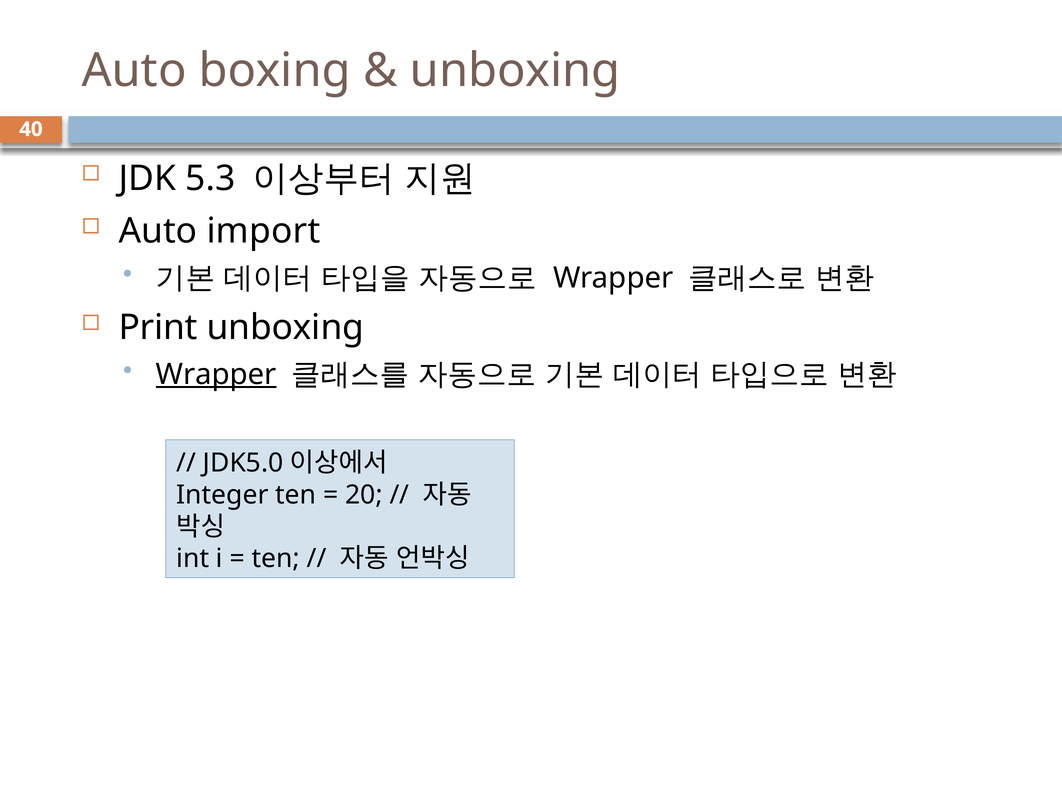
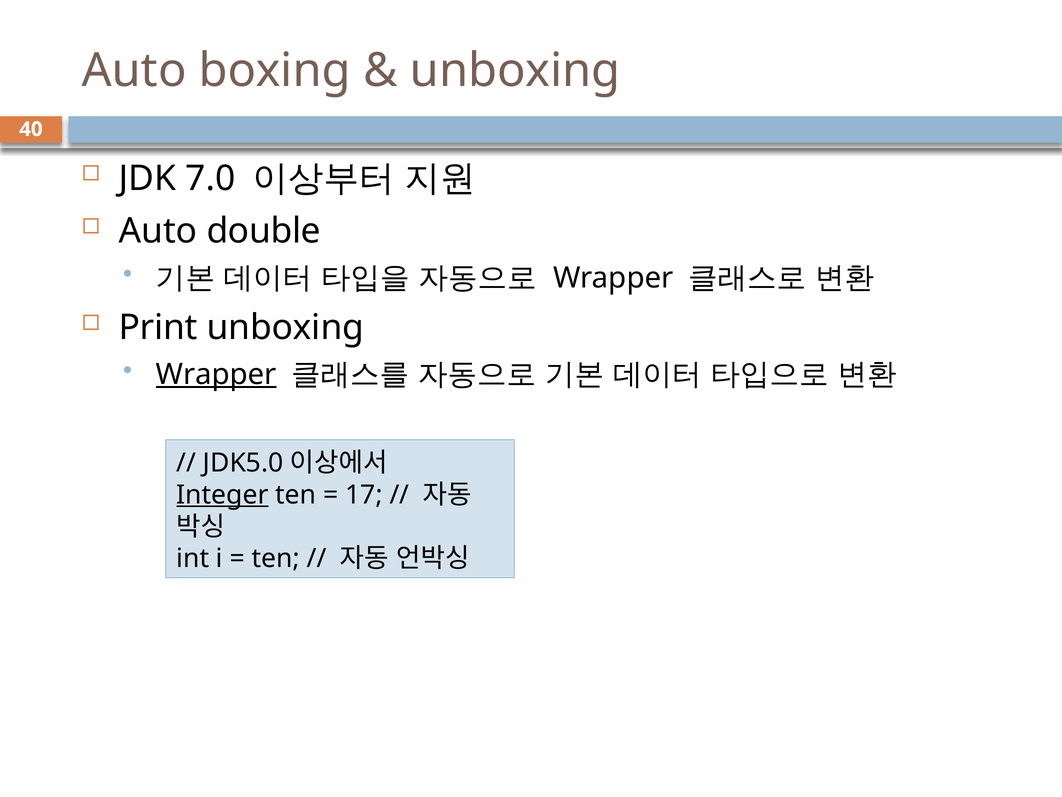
5.3: 5.3 -> 7.0
import: import -> double
Integer underline: none -> present
20: 20 -> 17
